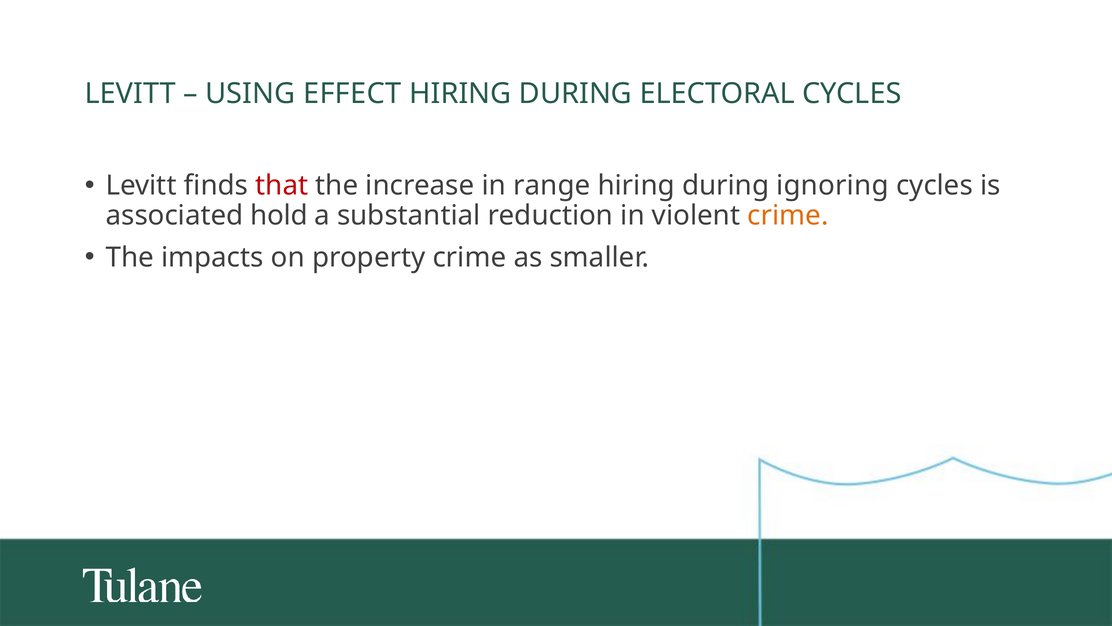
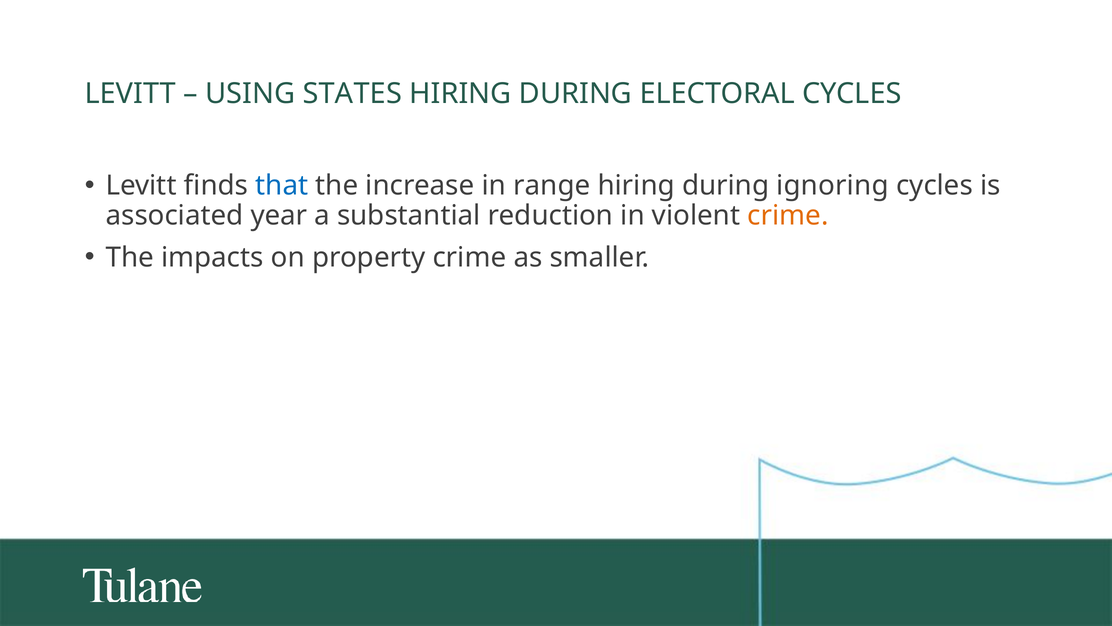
EFFECT: EFFECT -> STATES
that colour: red -> blue
hold: hold -> year
